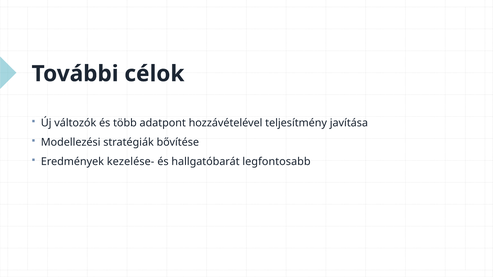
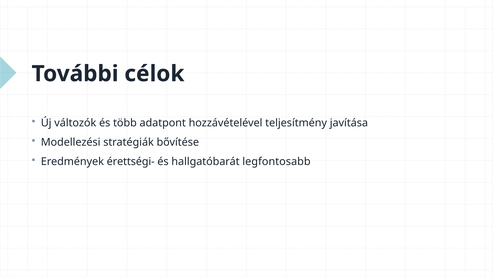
kezelése-: kezelése- -> érettségi-
